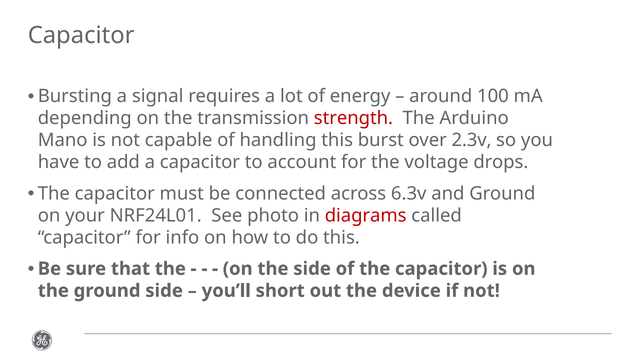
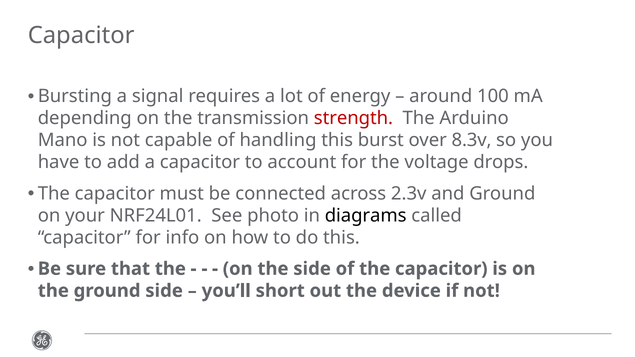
2.3v: 2.3v -> 8.3v
6.3v: 6.3v -> 2.3v
diagrams colour: red -> black
